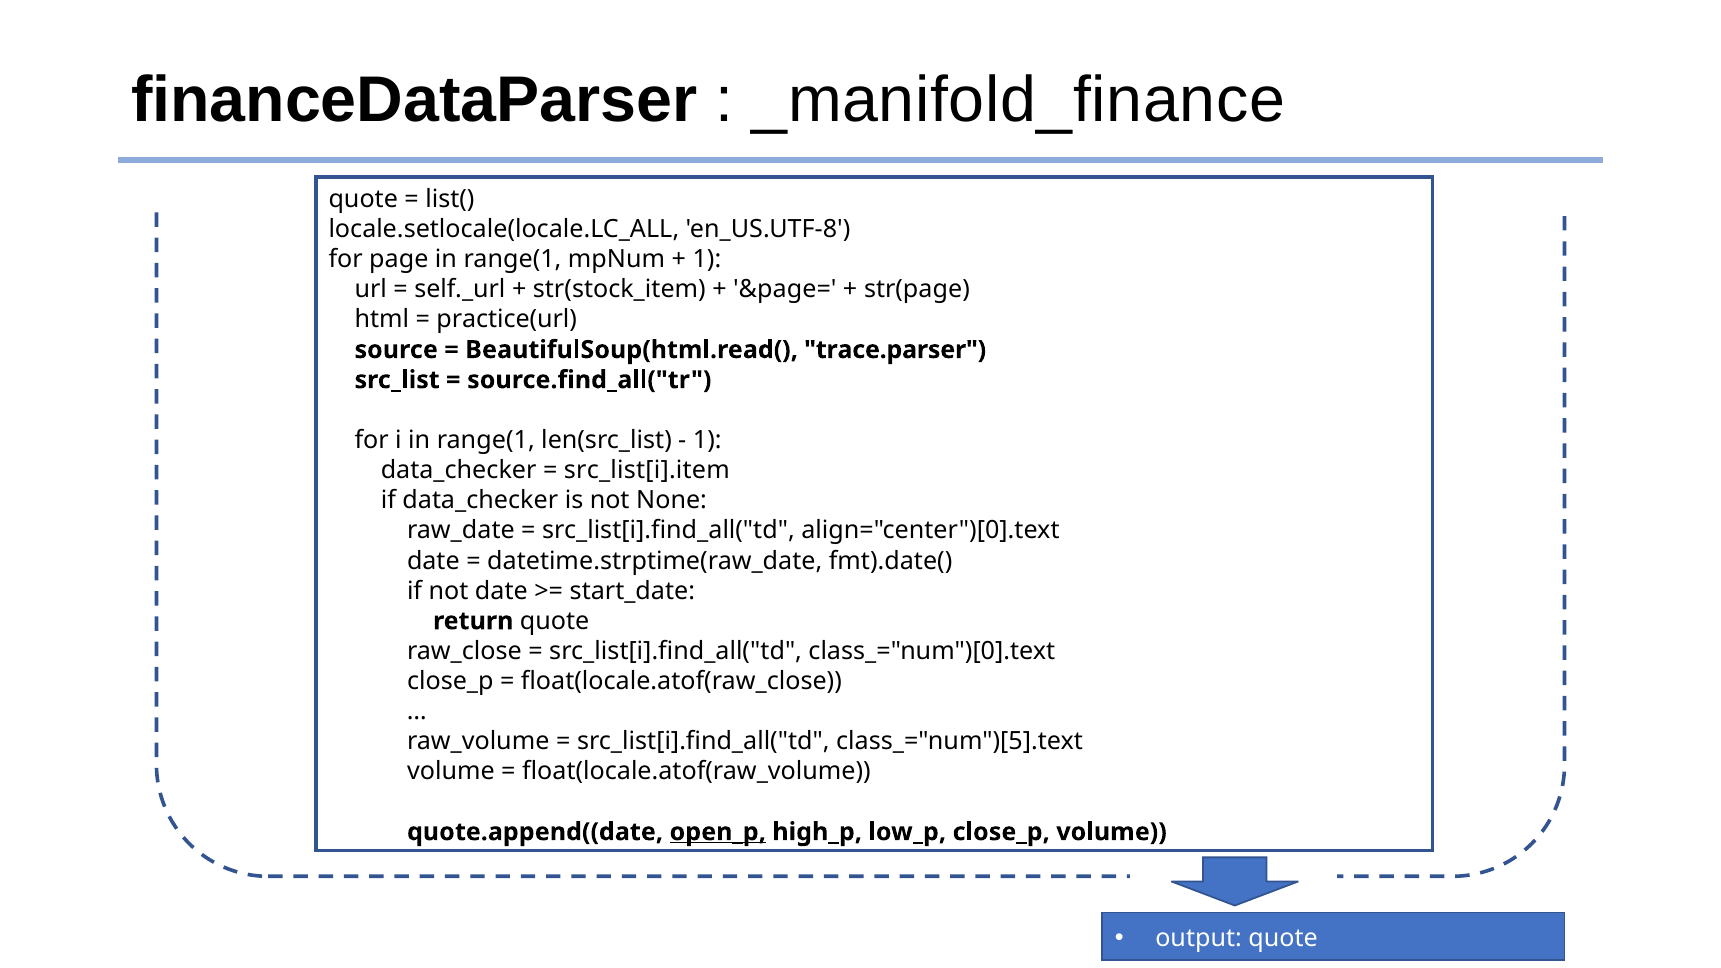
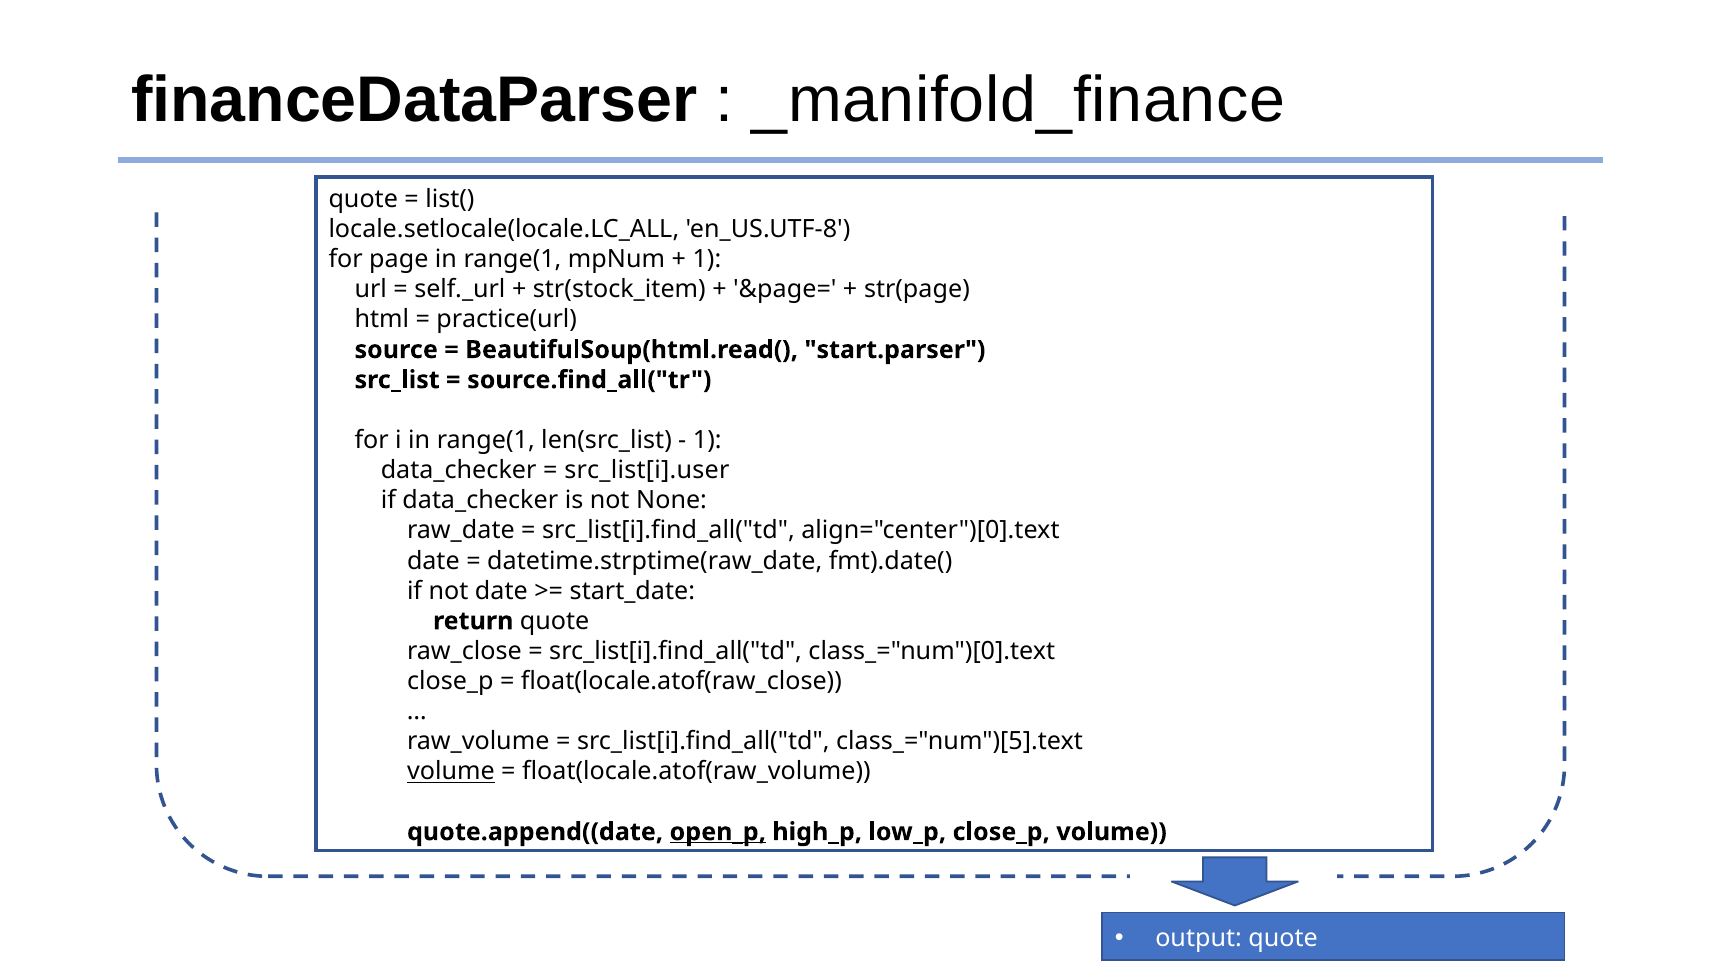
trace.parser: trace.parser -> start.parser
src_list[i].item: src_list[i].item -> src_list[i].user
volume at (451, 772) underline: none -> present
